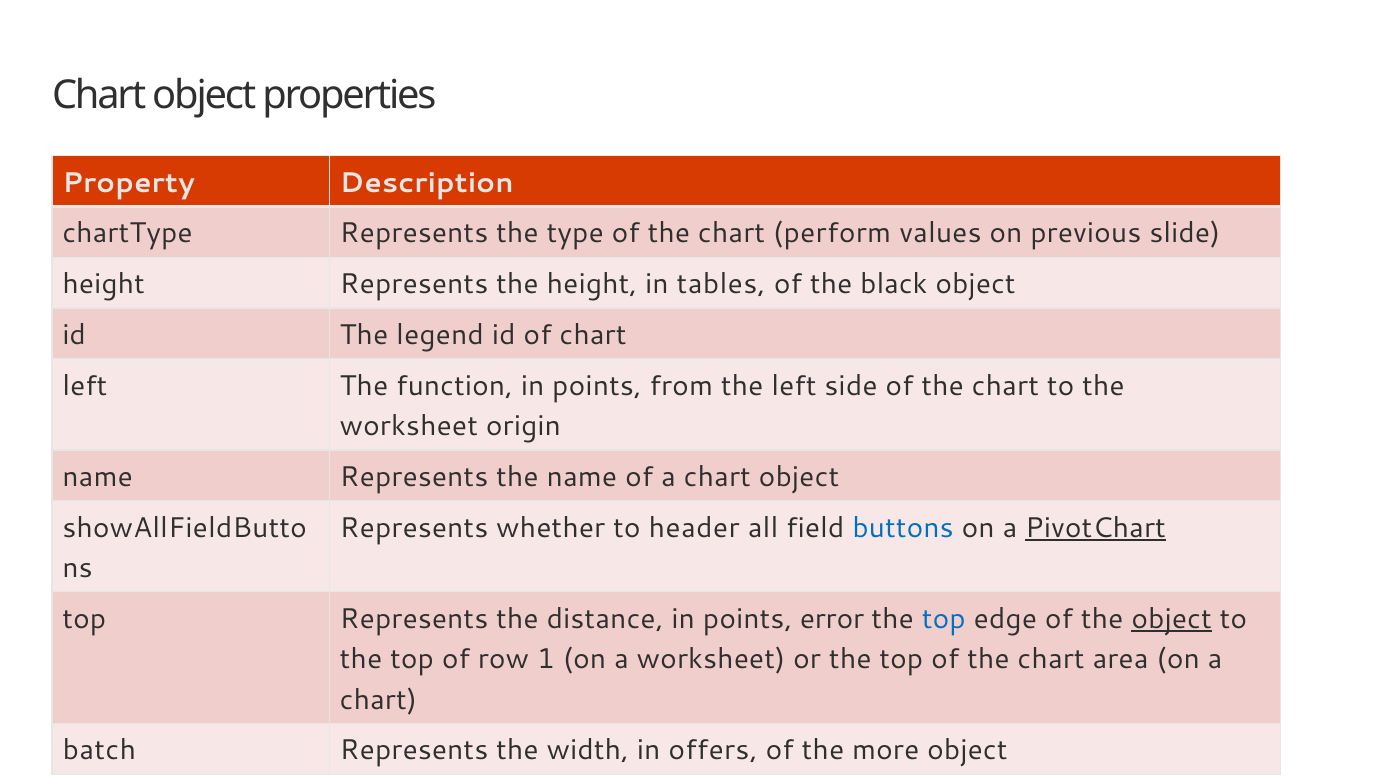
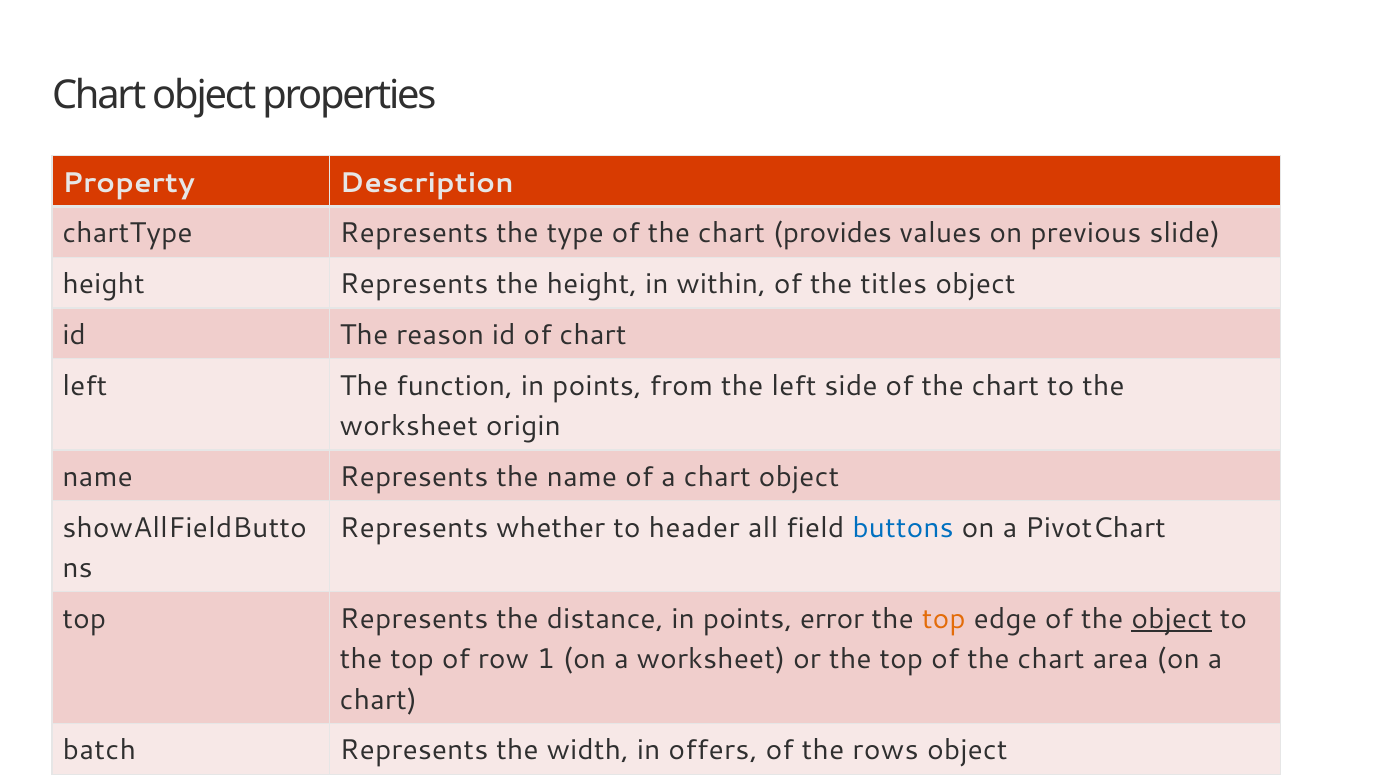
perform: perform -> provides
tables: tables -> within
black: black -> titles
legend: legend -> reason
PivotChart underline: present -> none
top at (944, 619) colour: blue -> orange
more: more -> rows
